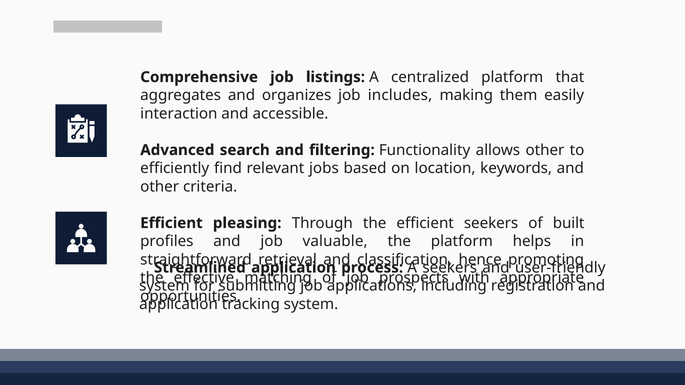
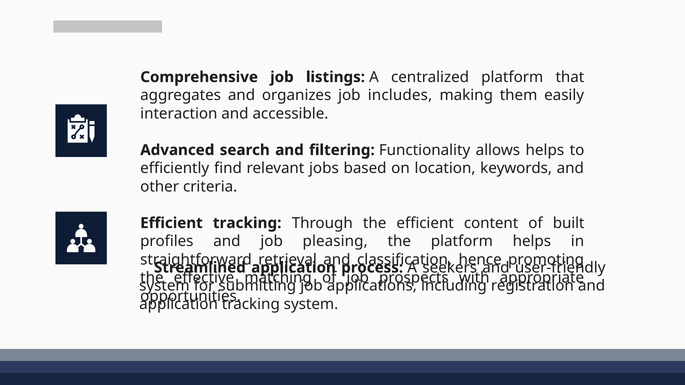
allows other: other -> helps
Efficient pleasing: pleasing -> tracking
efficient seekers: seekers -> content
valuable: valuable -> pleasing
